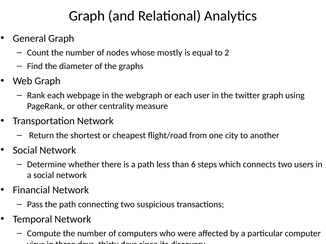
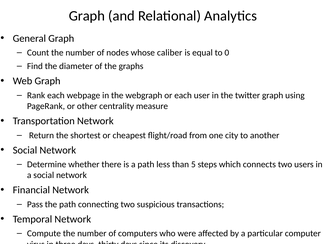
mostly: mostly -> caliber
2: 2 -> 0
6: 6 -> 5
